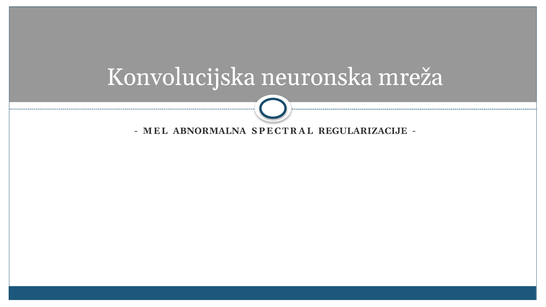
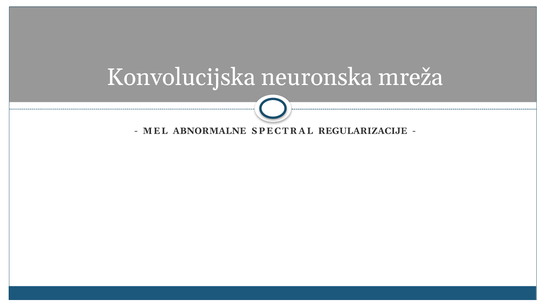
ABNORMALNA: ABNORMALNA -> ABNORMALNE
